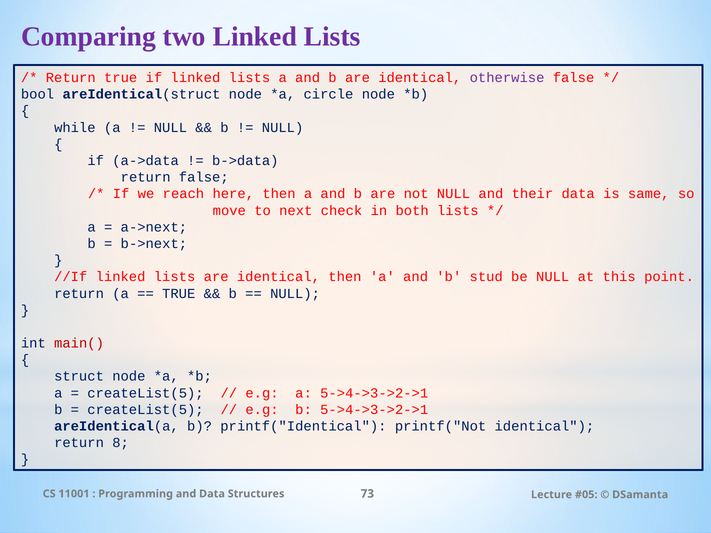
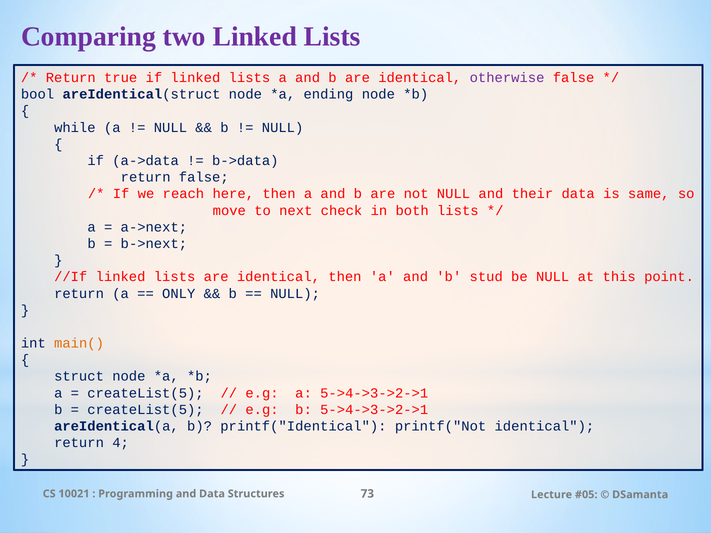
circle: circle -> ending
TRUE at (179, 294): TRUE -> ONLY
main( colour: red -> orange
8: 8 -> 4
11001: 11001 -> 10021
